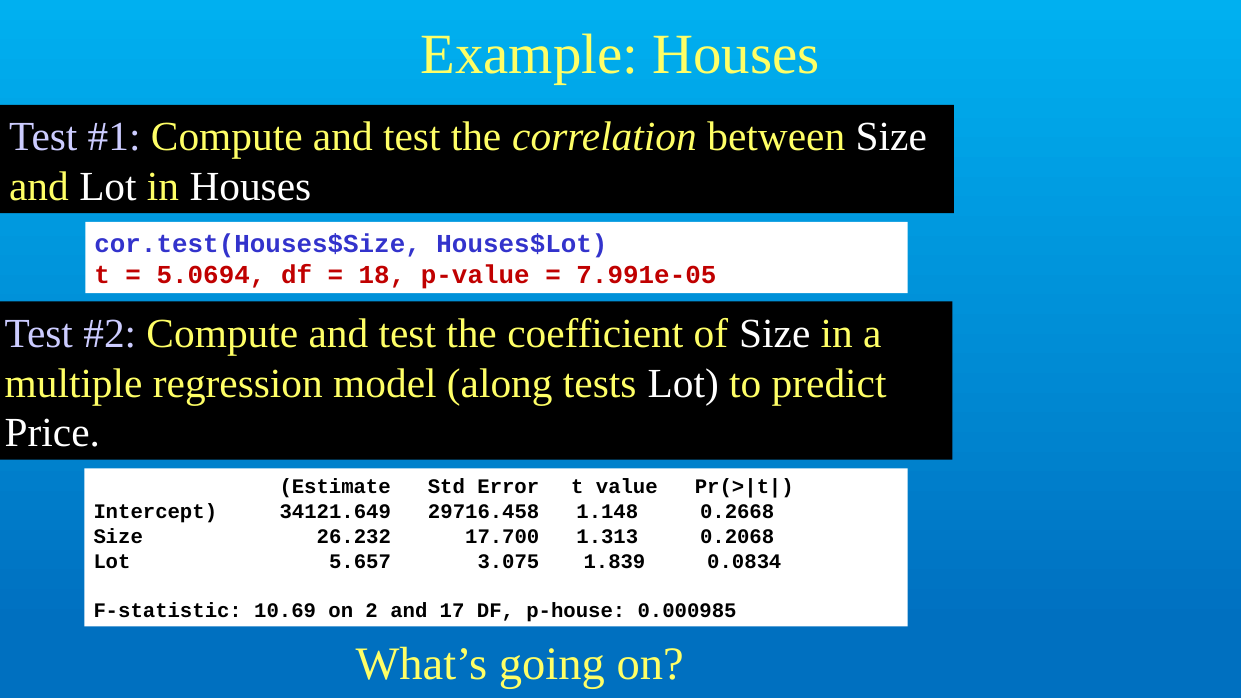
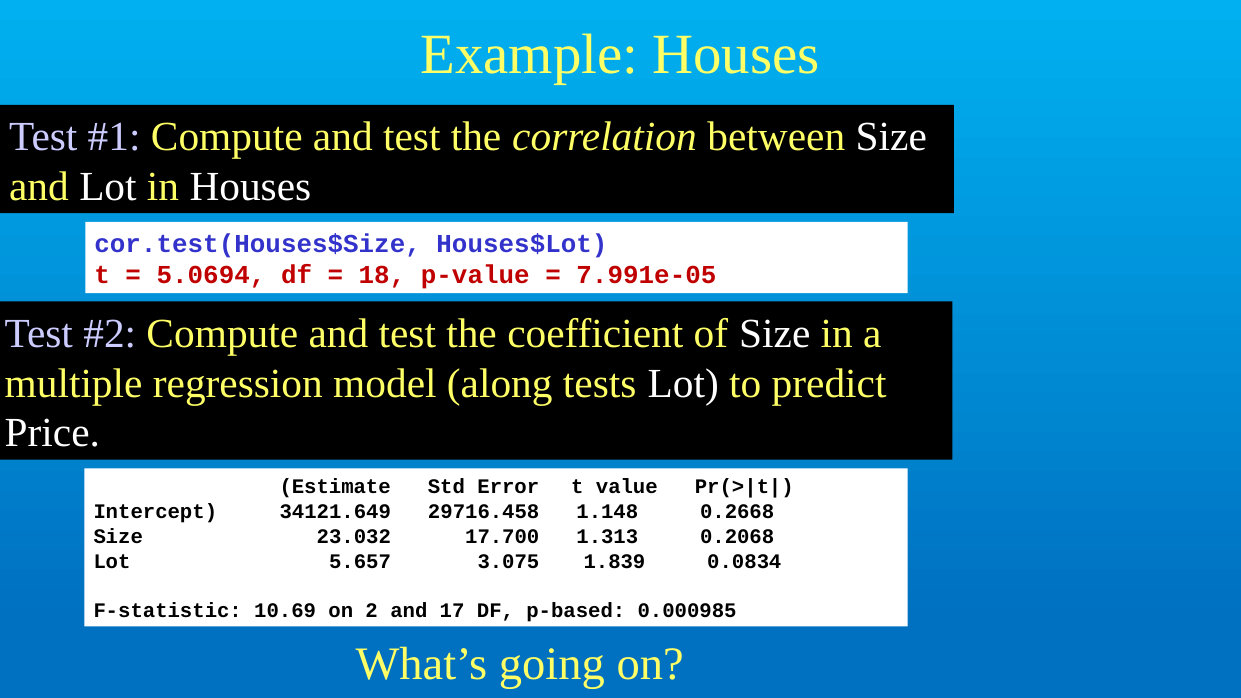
26.232: 26.232 -> 23.032
p-house: p-house -> p-based
